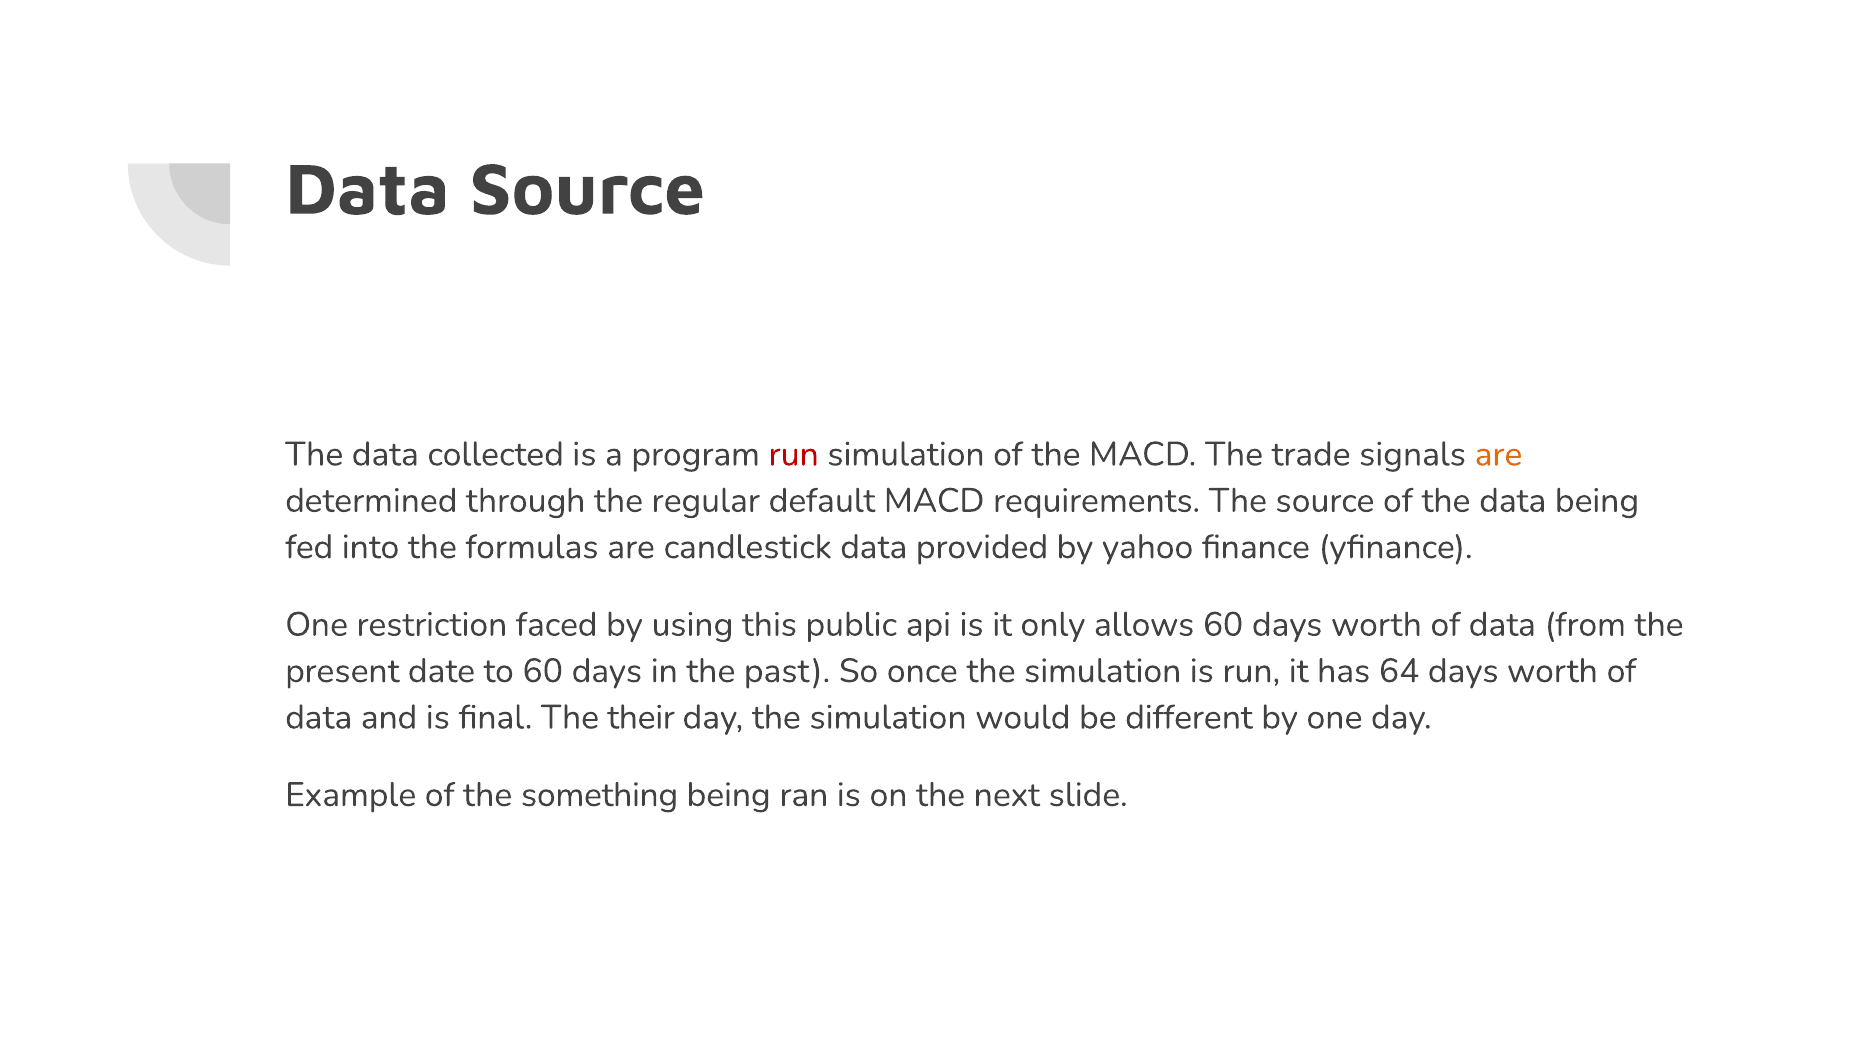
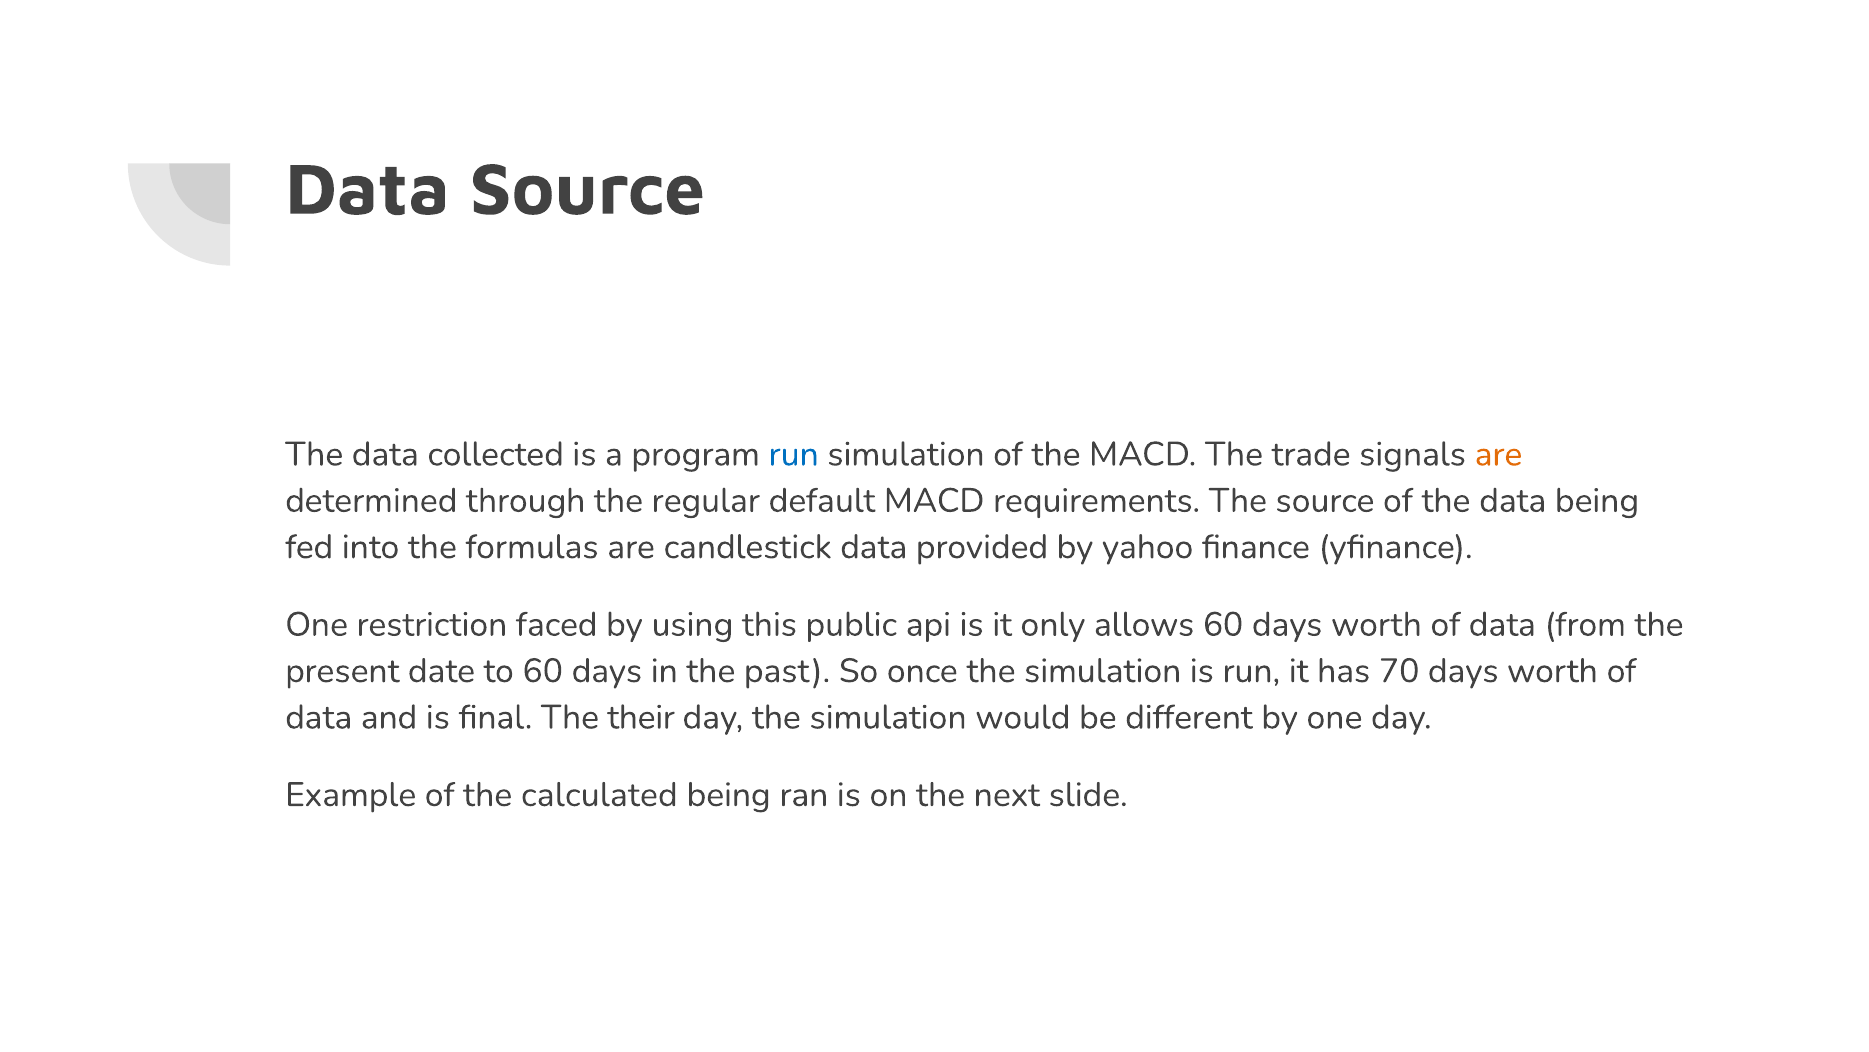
run at (794, 454) colour: red -> blue
64: 64 -> 70
something: something -> calculated
